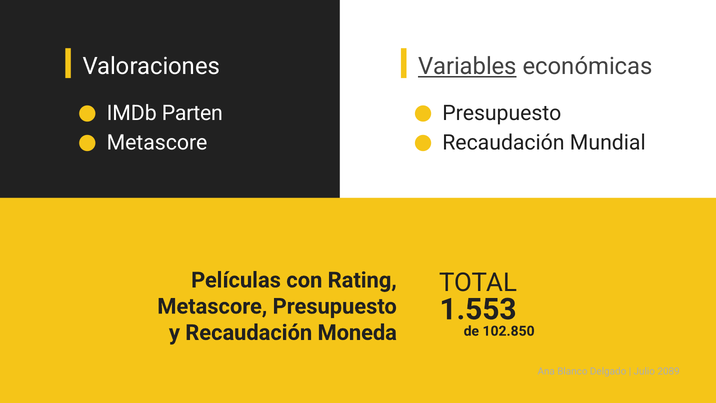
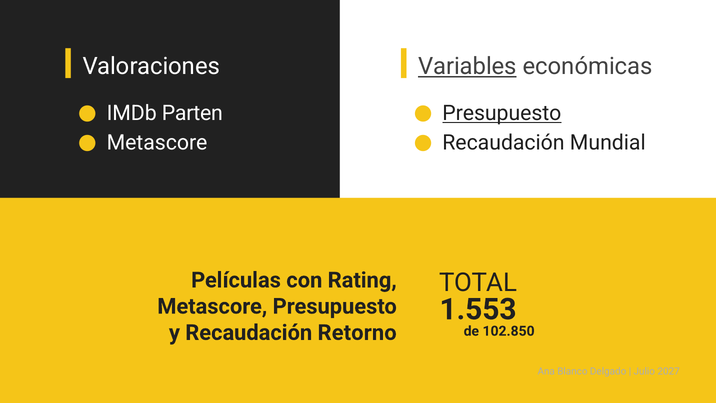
Presupuesto at (502, 113) underline: none -> present
Moneda: Moneda -> Retorno
2089: 2089 -> 2027
